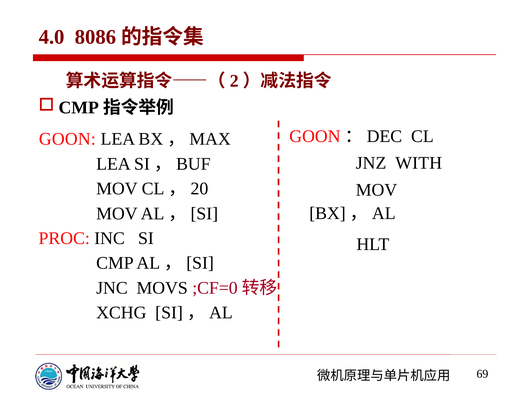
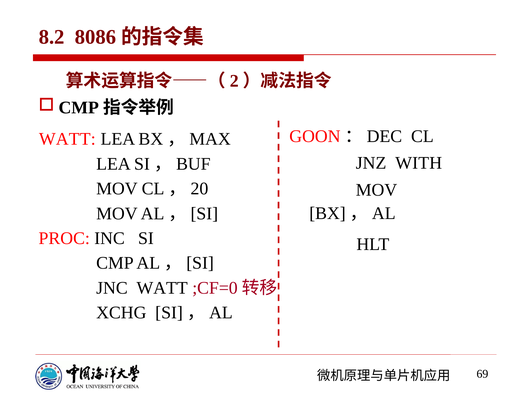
4.0: 4.0 -> 8.2
GOON at (67, 139): GOON -> WATT
JNC MOVS: MOVS -> WATT
